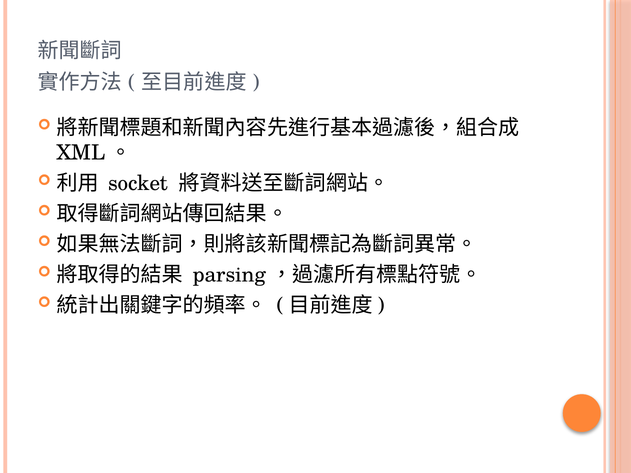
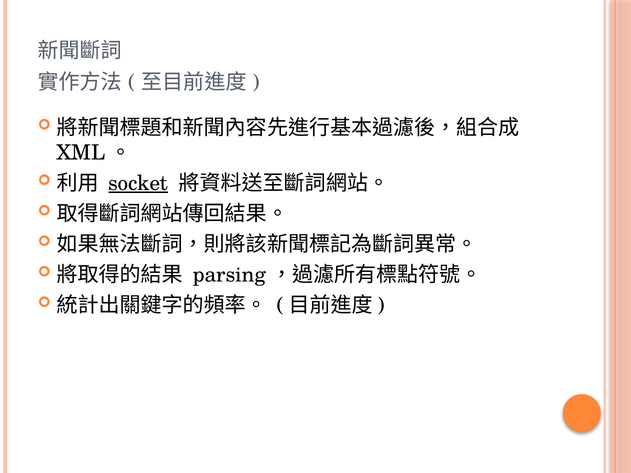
socket underline: none -> present
